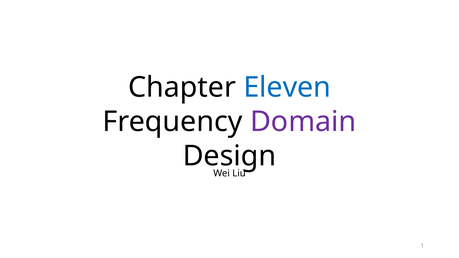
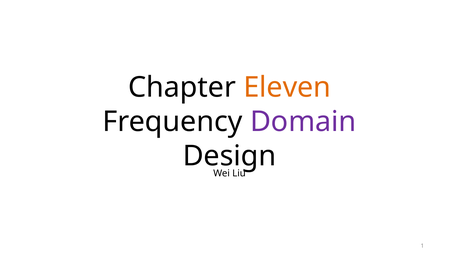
Eleven colour: blue -> orange
